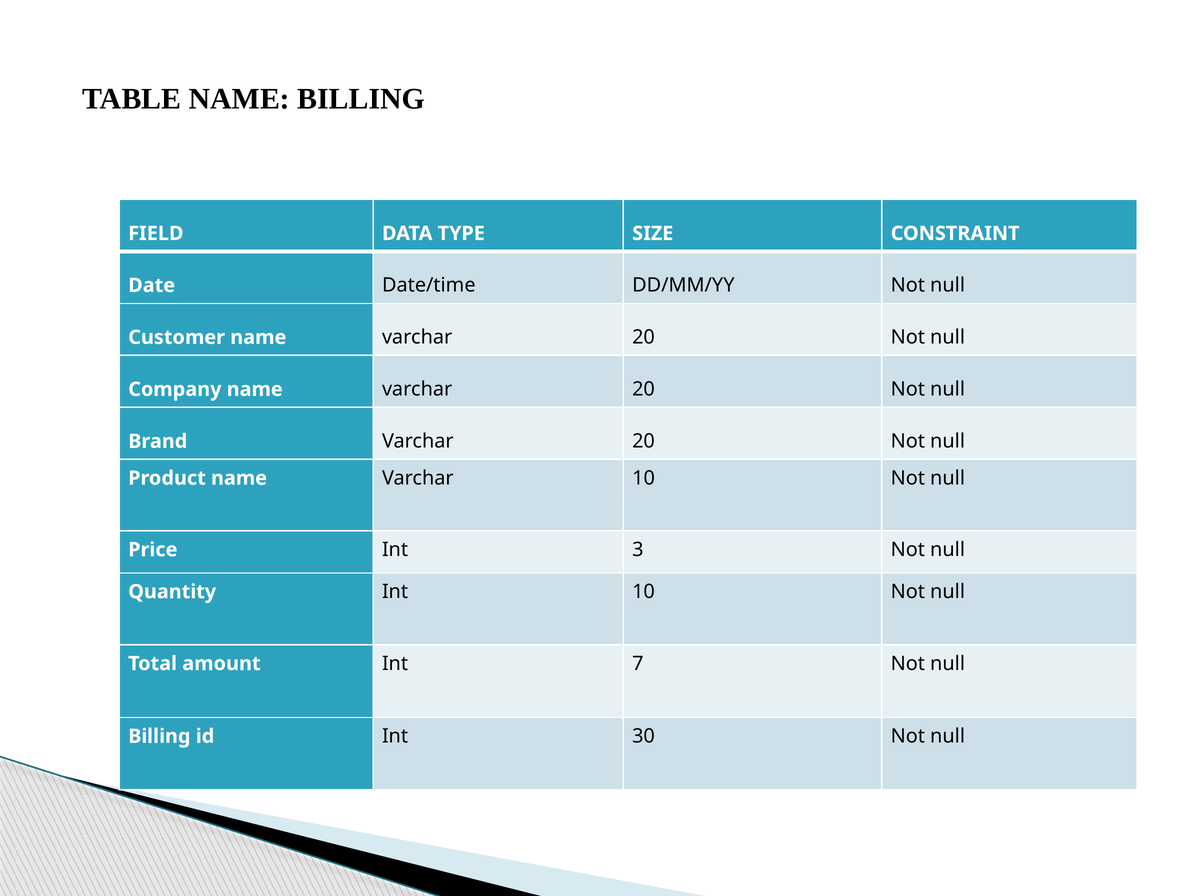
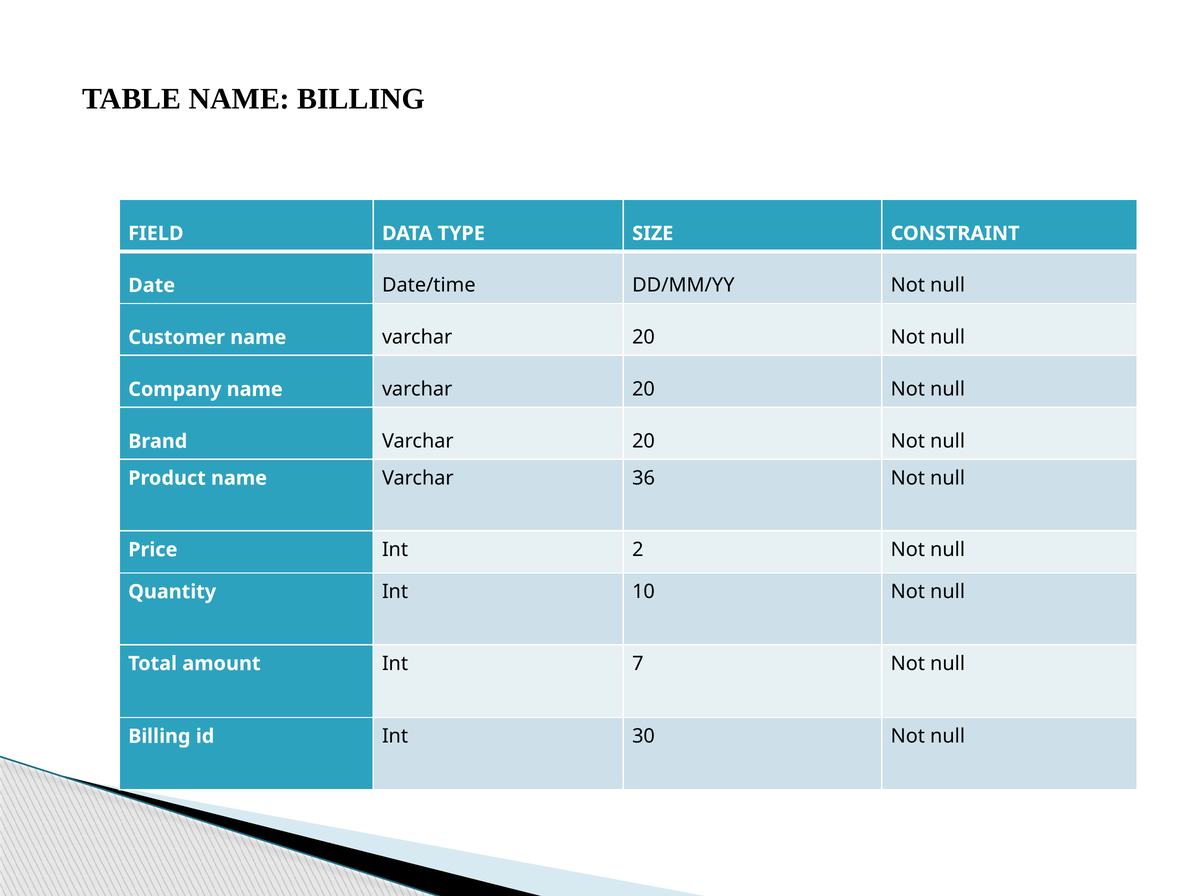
Varchar 10: 10 -> 36
3: 3 -> 2
